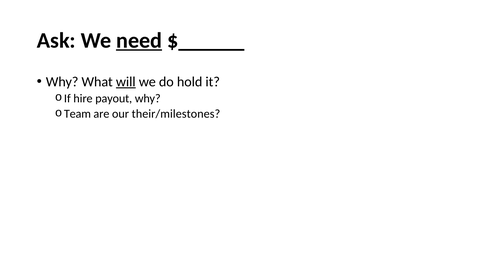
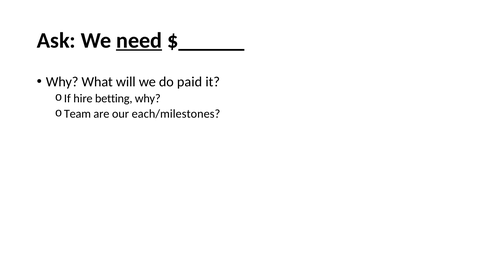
will underline: present -> none
hold: hold -> paid
payout: payout -> betting
their/milestones: their/milestones -> each/milestones
